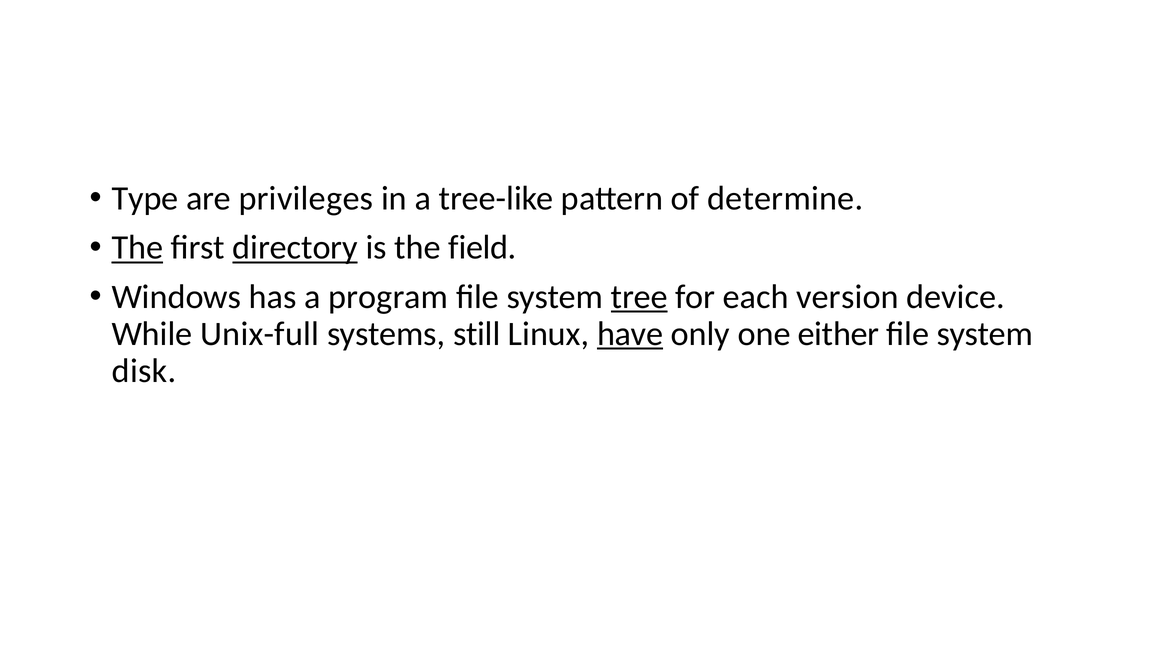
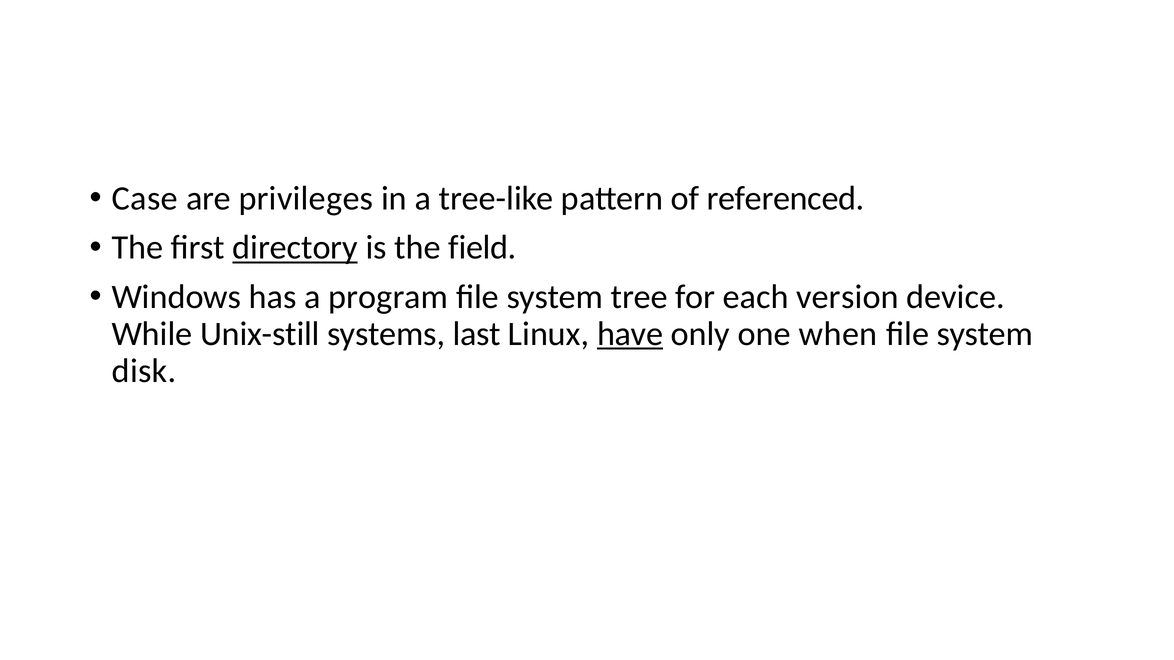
Type: Type -> Case
determine: determine -> referenced
The at (137, 248) underline: present -> none
tree underline: present -> none
Unix-full: Unix-full -> Unix-still
still: still -> last
either: either -> when
